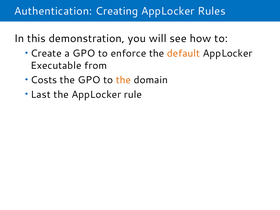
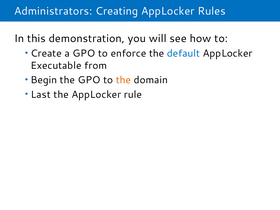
Authentication: Authentication -> Administrators
default colour: orange -> blue
Costs: Costs -> Begin
